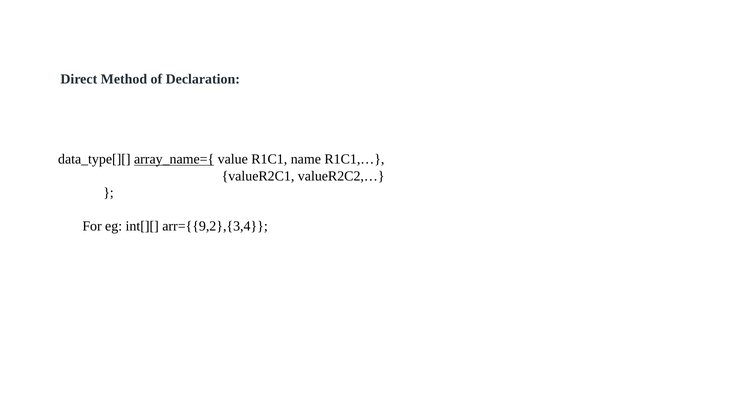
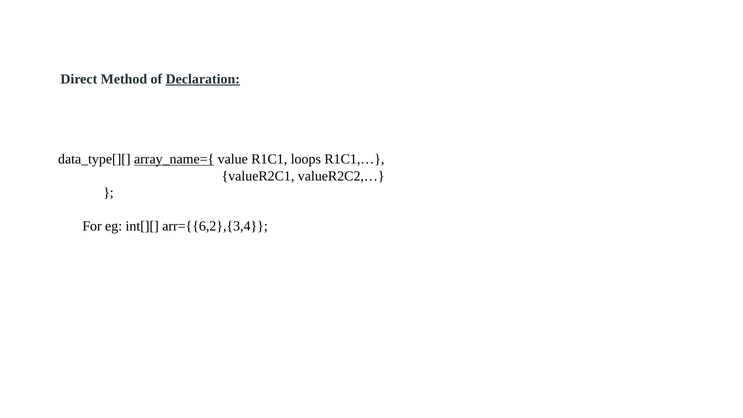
Declaration underline: none -> present
name: name -> loops
arr={{9,2},{3,4: arr={{9,2},{3,4 -> arr={{6,2},{3,4
